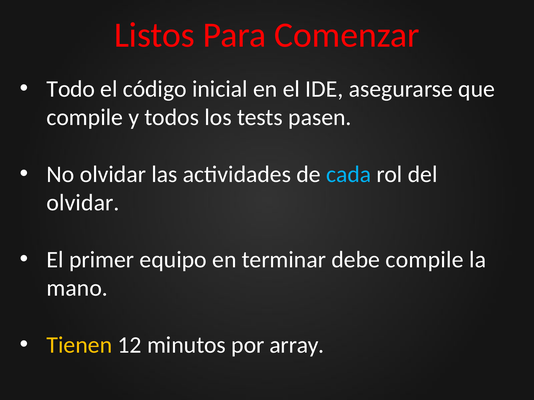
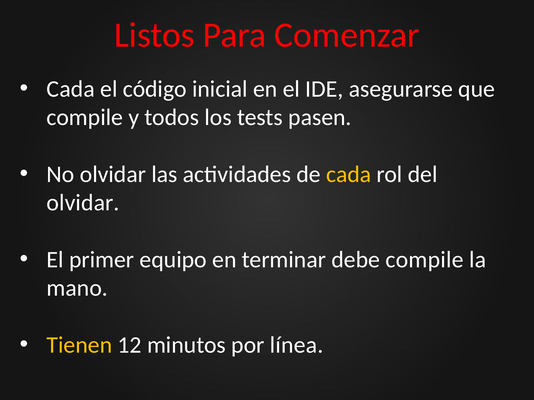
Todo at (71, 89): Todo -> Cada
cada at (349, 175) colour: light blue -> yellow
array: array -> línea
